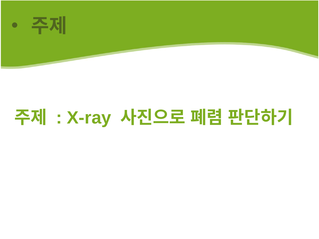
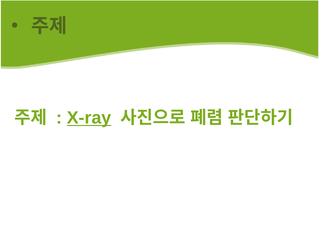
X-ray underline: none -> present
